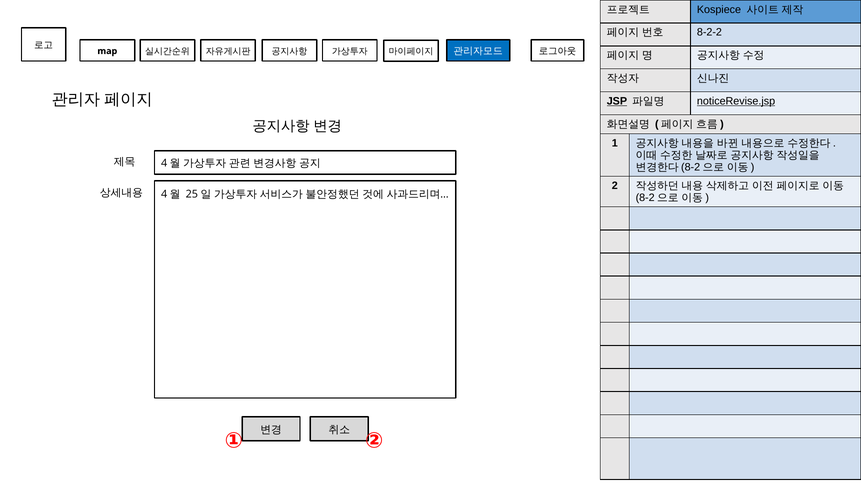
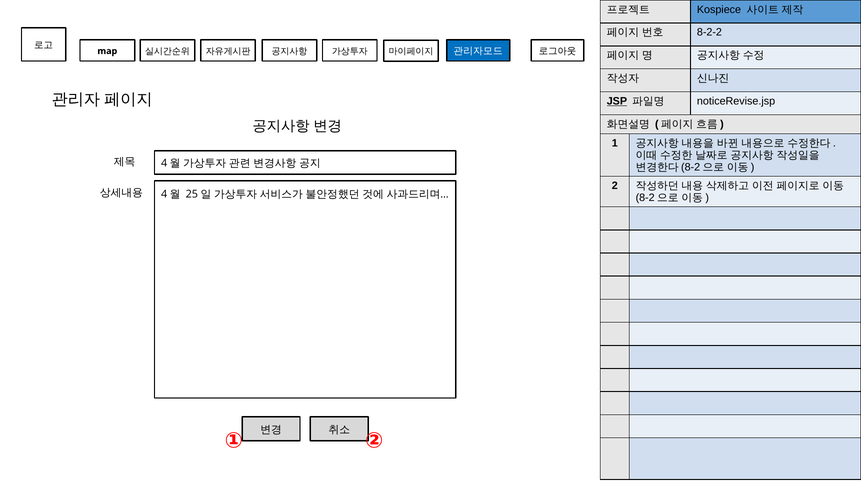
noticeRevise.jsp underline: present -> none
